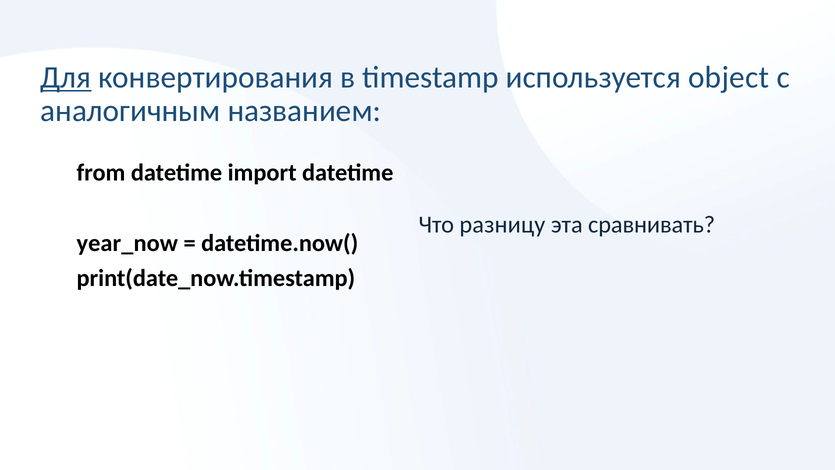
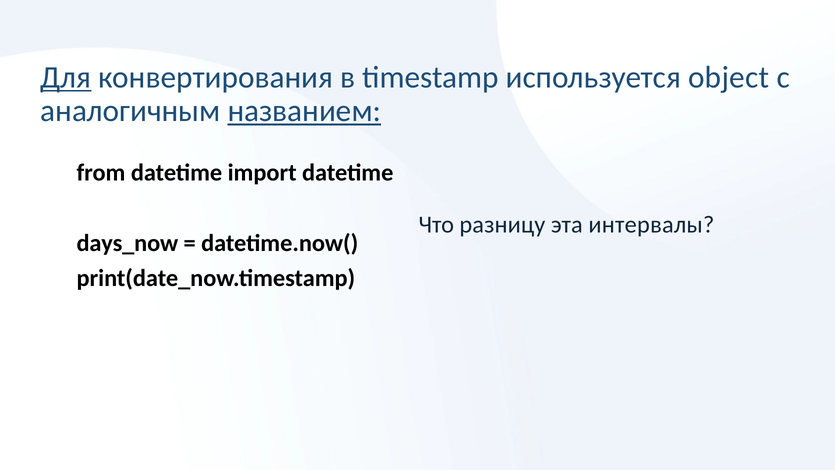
названием underline: none -> present
сравнивать: сравнивать -> интервалы
year_now: year_now -> days_now
